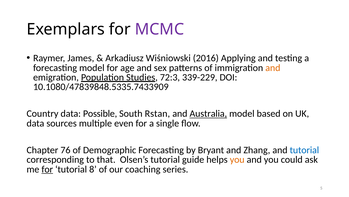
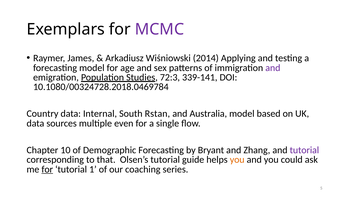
2016: 2016 -> 2014
and at (273, 68) colour: orange -> purple
339-229: 339-229 -> 339-141
10.1080/47839848.5335.7433909: 10.1080/47839848.5335.7433909 -> 10.1080/00324728.2018.0469784
Possible: Possible -> Internal
Australia underline: present -> none
76: 76 -> 10
tutorial at (304, 150) colour: blue -> purple
8: 8 -> 1
